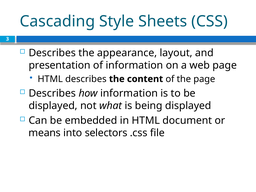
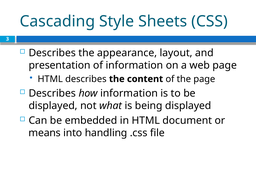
selectors: selectors -> handling
